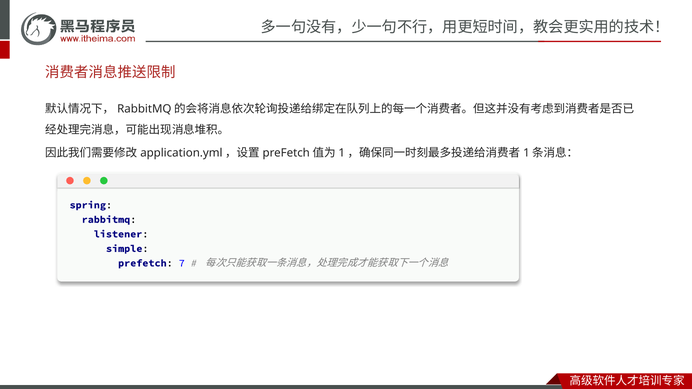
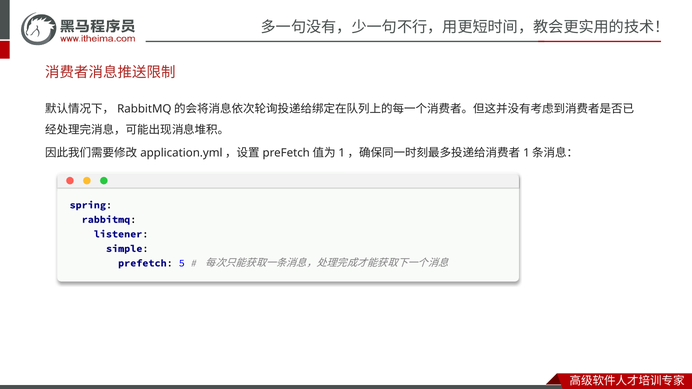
7: 7 -> 5
